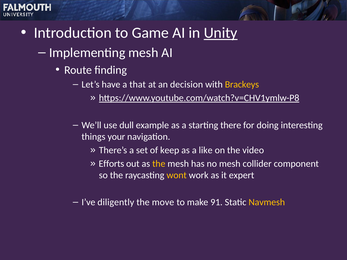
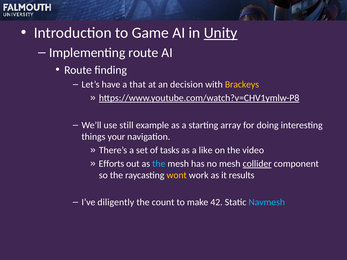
Implementing mesh: mesh -> route
dull: dull -> still
there: there -> array
keep: keep -> tasks
the at (159, 164) colour: yellow -> light blue
collider underline: none -> present
expert: expert -> results
move: move -> count
91: 91 -> 42
Navmesh colour: yellow -> light blue
